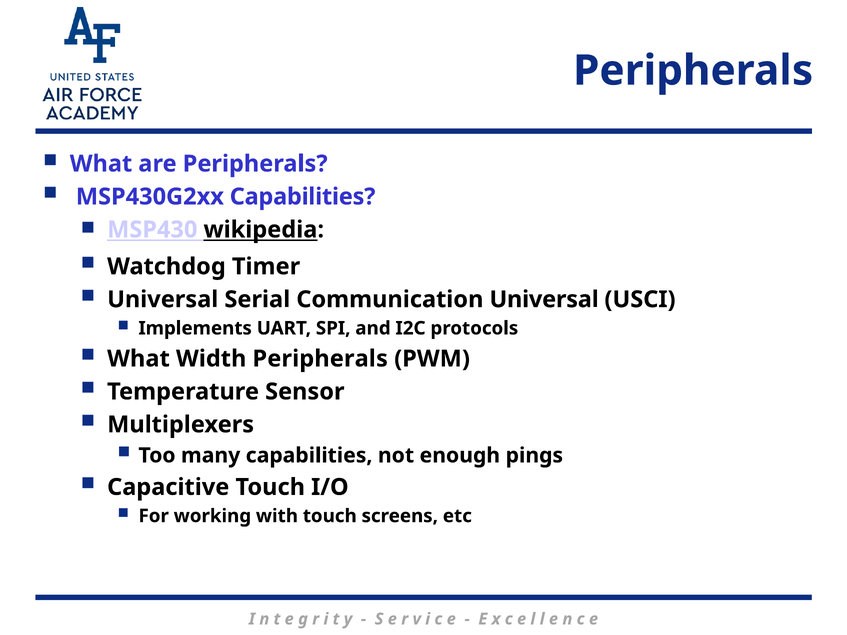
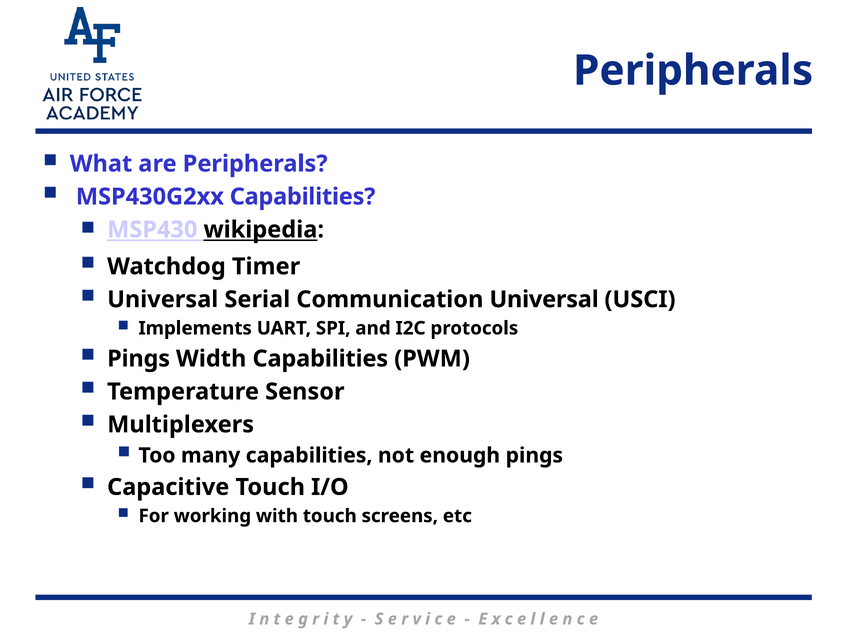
What at (138, 359): What -> Pings
Width Peripherals: Peripherals -> Capabilities
